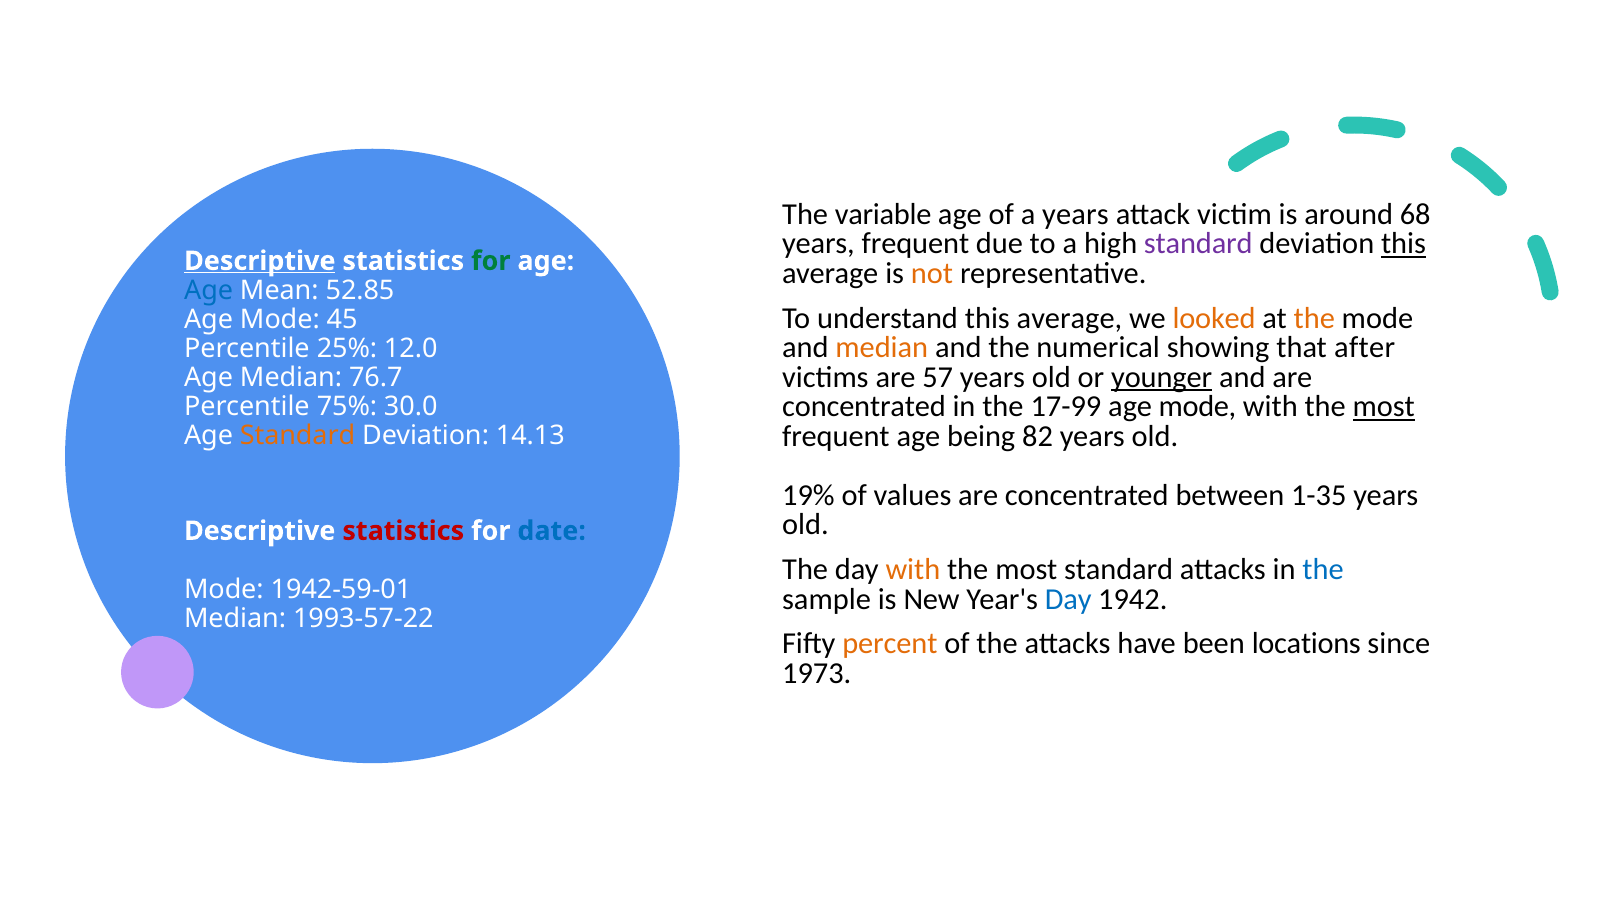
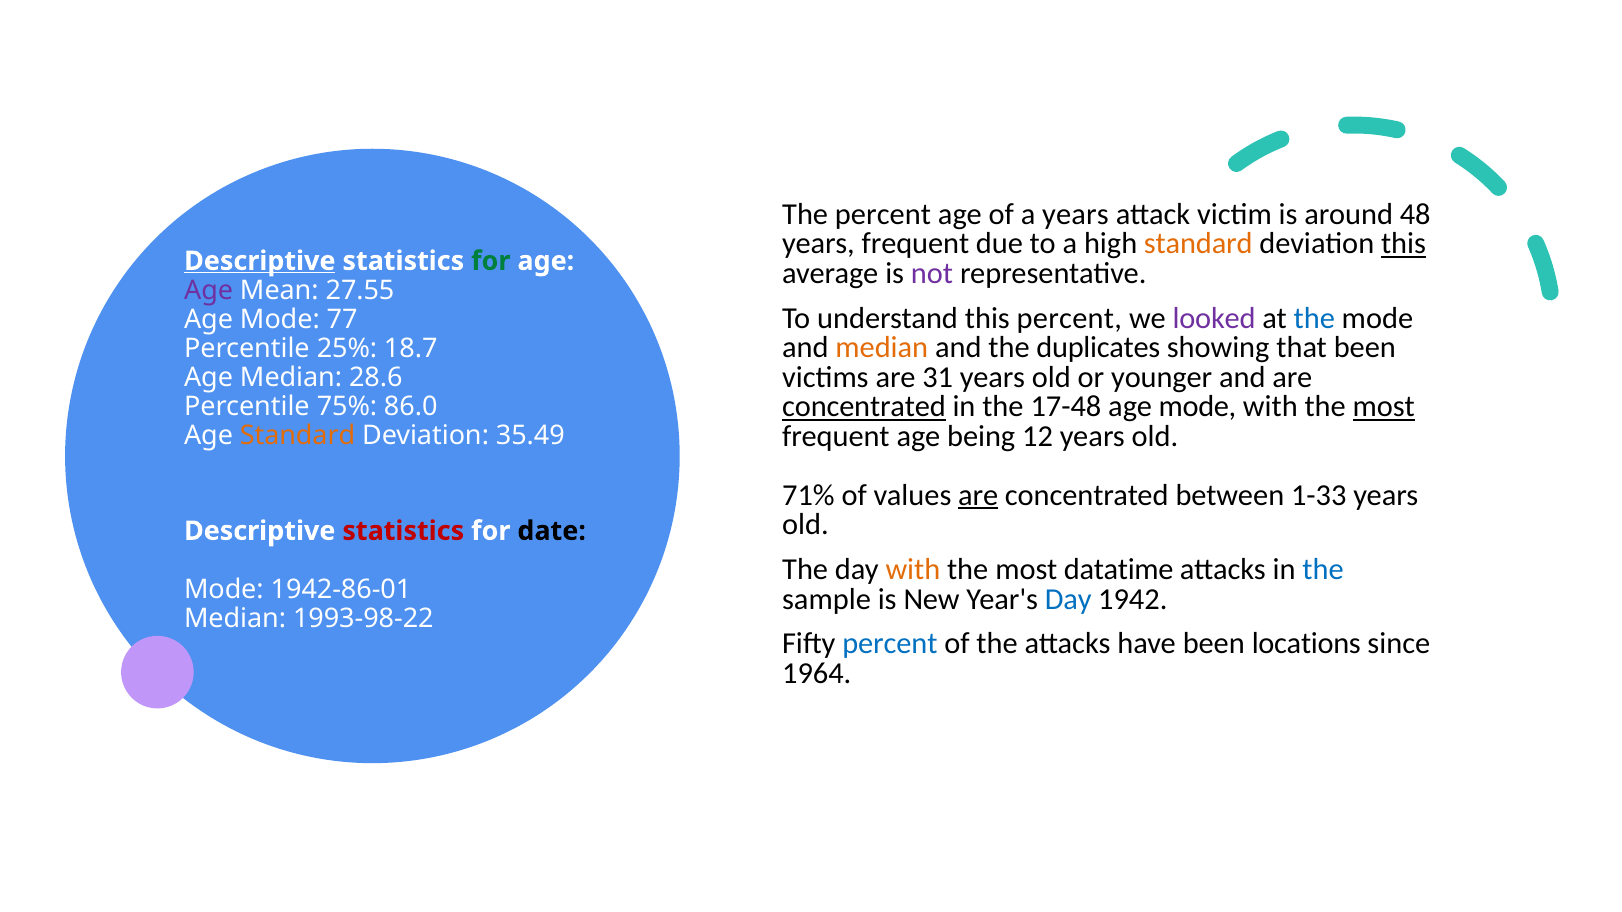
The variable: variable -> percent
68: 68 -> 48
standard at (1198, 244) colour: purple -> orange
not colour: orange -> purple
Age at (209, 290) colour: blue -> purple
52.85: 52.85 -> 27.55
understand this average: average -> percent
looked colour: orange -> purple
the at (1314, 318) colour: orange -> blue
45: 45 -> 77
numerical: numerical -> duplicates
that after: after -> been
12.0: 12.0 -> 18.7
57: 57 -> 31
younger underline: present -> none
76.7: 76.7 -> 28.6
concentrated at (864, 407) underline: none -> present
17-99: 17-99 -> 17-48
30.0: 30.0 -> 86.0
82: 82 -> 12
14.13: 14.13 -> 35.49
19%: 19% -> 71%
are at (978, 495) underline: none -> present
1-35: 1-35 -> 1-33
date colour: blue -> black
most standard: standard -> datatime
1942-59-01: 1942-59-01 -> 1942-86-01
1993-57-22: 1993-57-22 -> 1993-98-22
percent at (890, 644) colour: orange -> blue
1973: 1973 -> 1964
